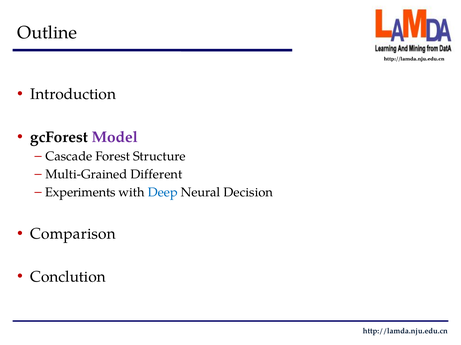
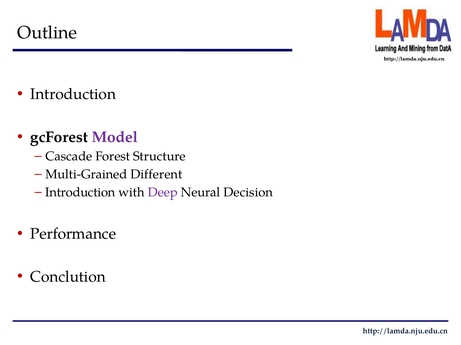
Experiments at (80, 193): Experiments -> Introduction
Deep colour: blue -> purple
Comparison: Comparison -> Performance
